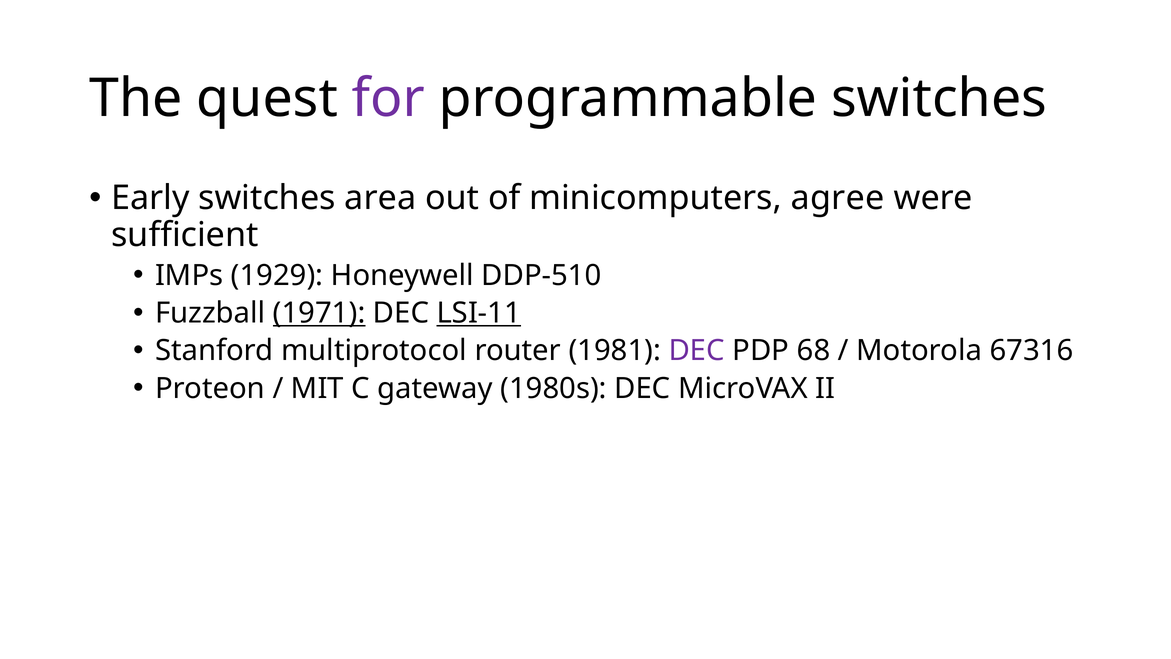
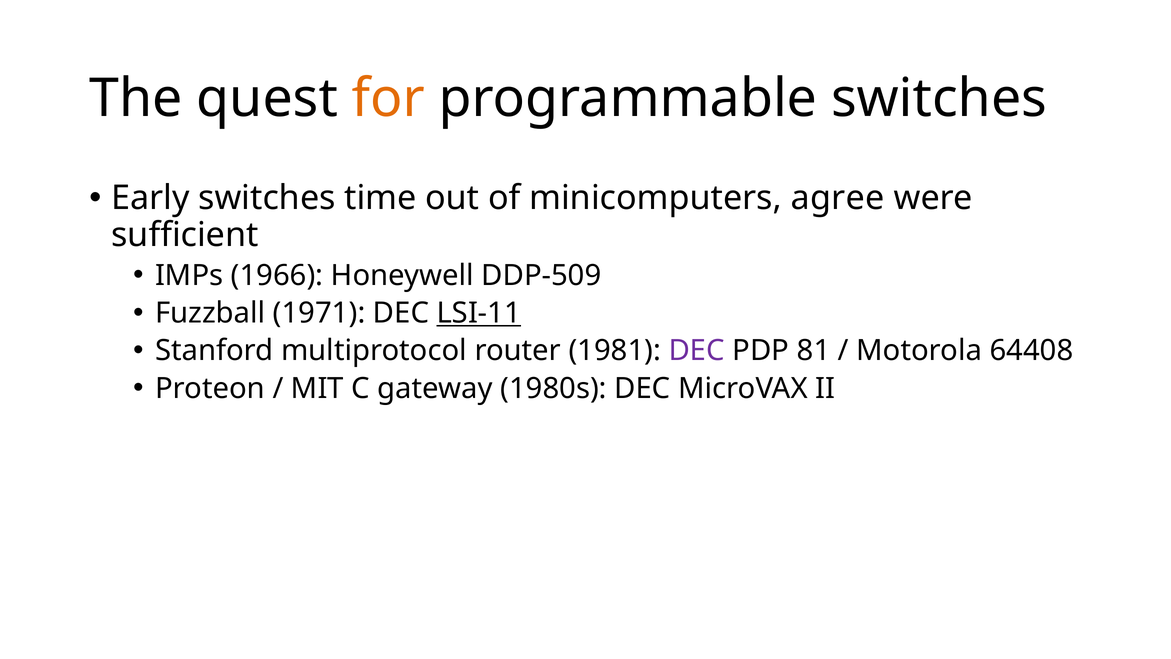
for colour: purple -> orange
area: area -> time
1929: 1929 -> 1966
DDP-510: DDP-510 -> DDP-509
1971 underline: present -> none
68: 68 -> 81
67316: 67316 -> 64408
